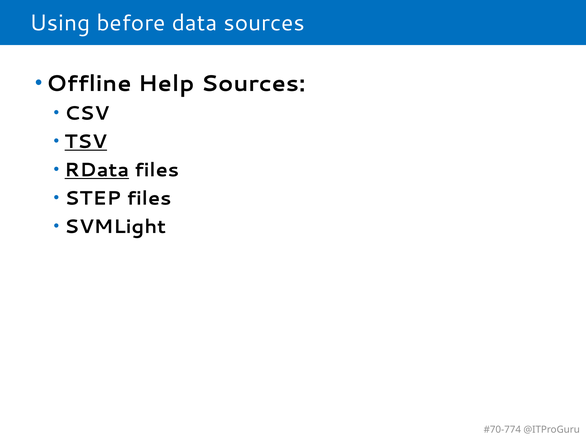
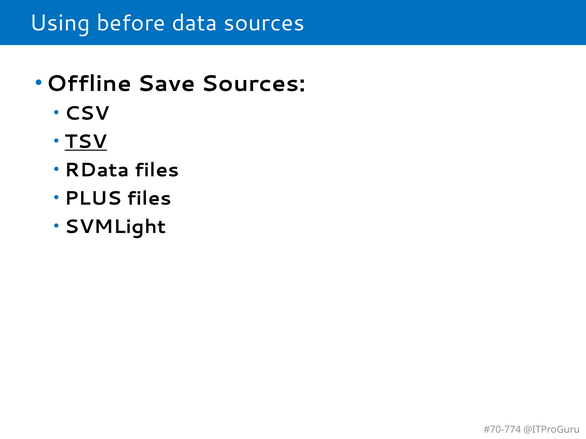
Help: Help -> Save
RData underline: present -> none
STEP: STEP -> PLUS
